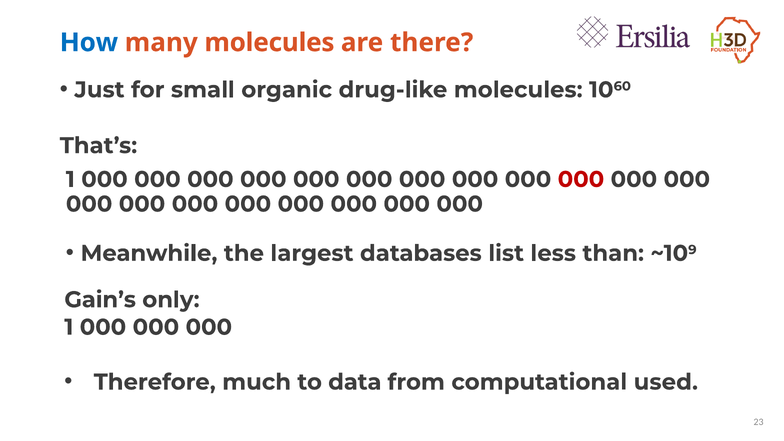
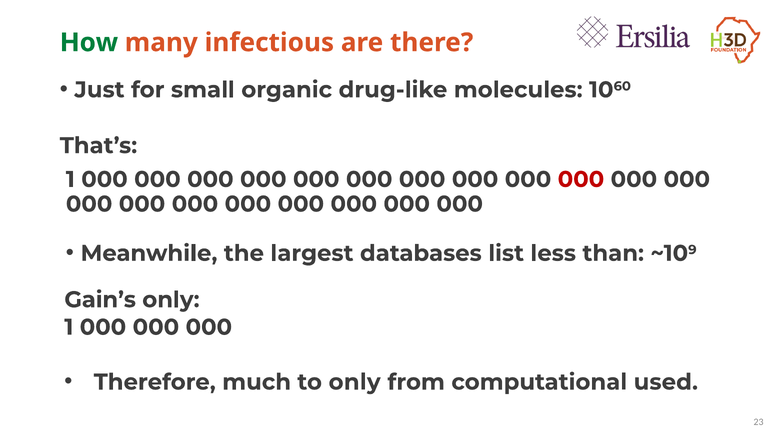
How colour: blue -> green
many molecules: molecules -> infectious
to data: data -> only
